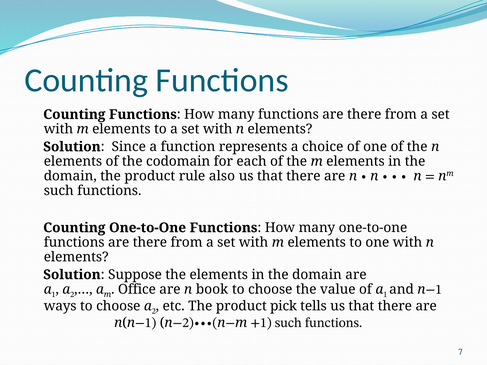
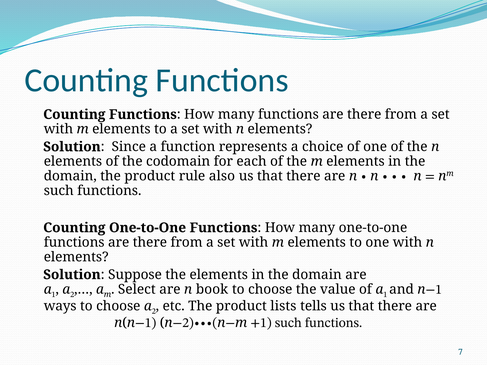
Office: Office -> Select
pick: pick -> lists
